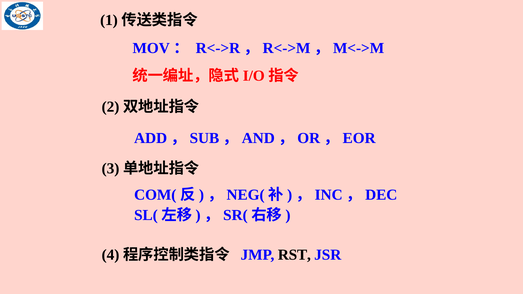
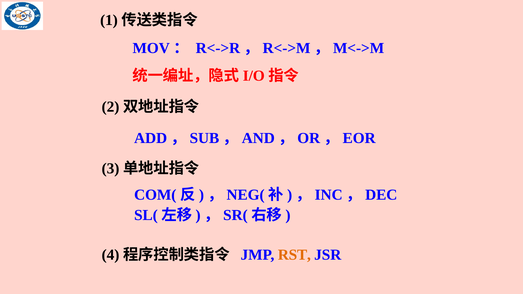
RST colour: black -> orange
